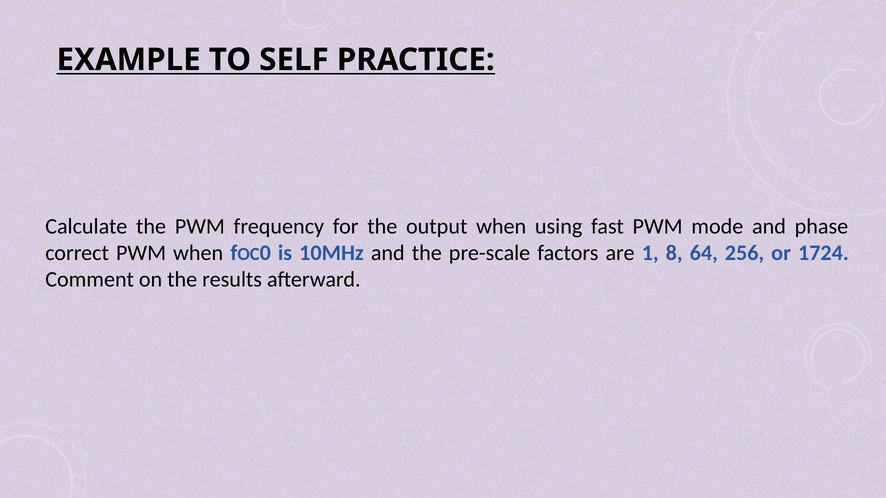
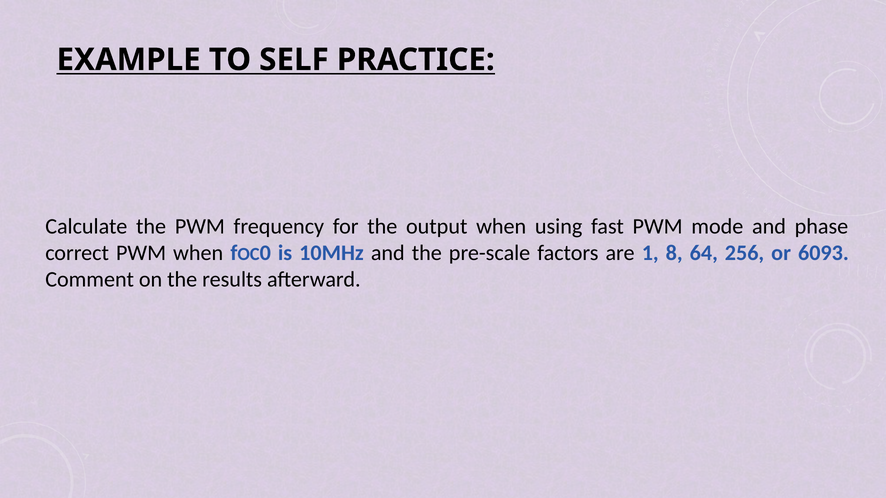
1724: 1724 -> 6093
